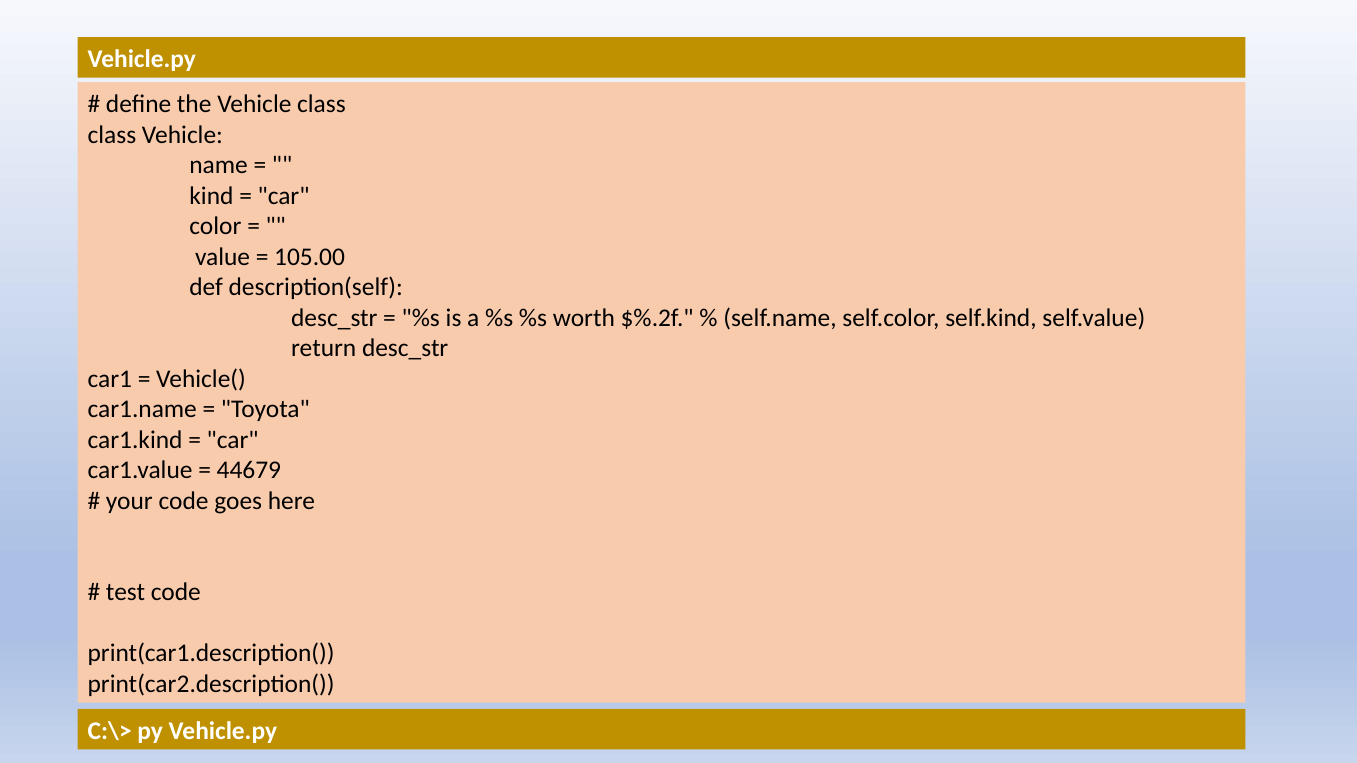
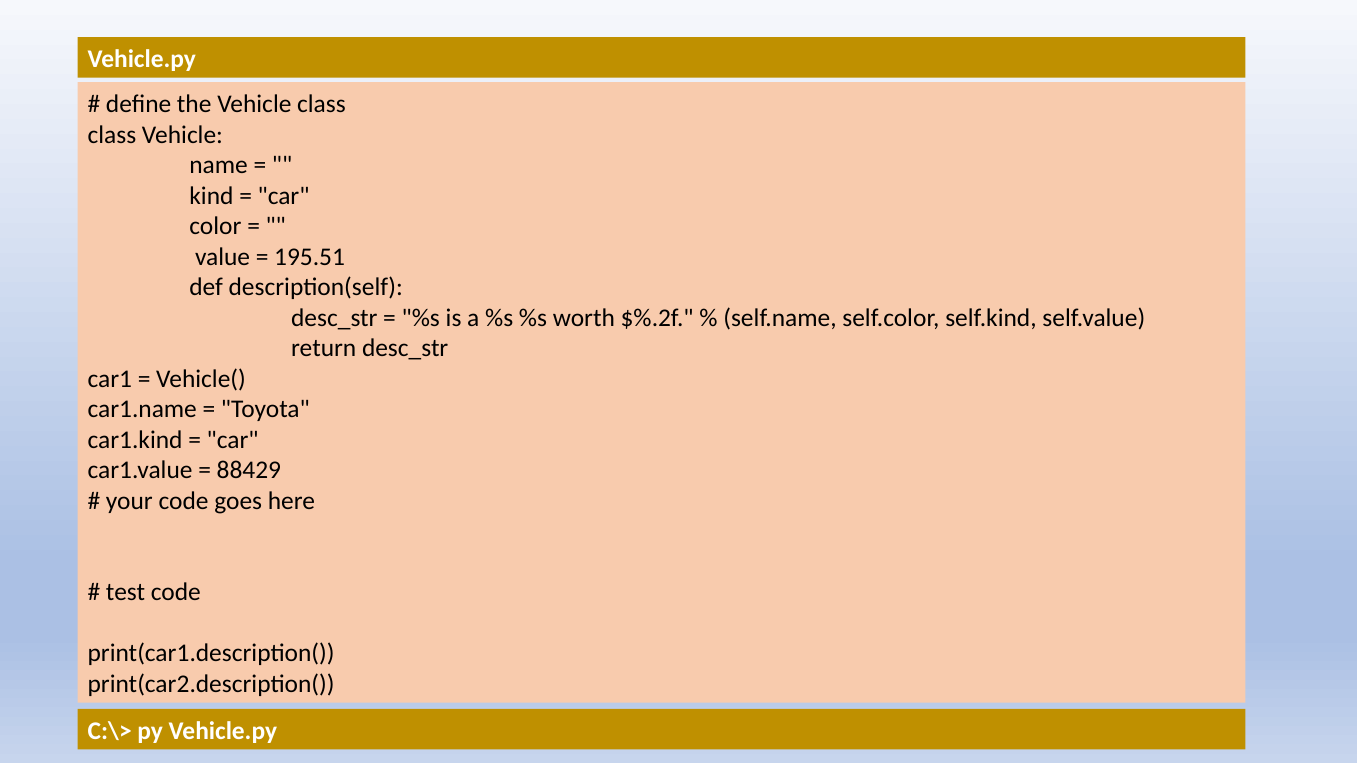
105.00: 105.00 -> 195.51
44679: 44679 -> 88429
